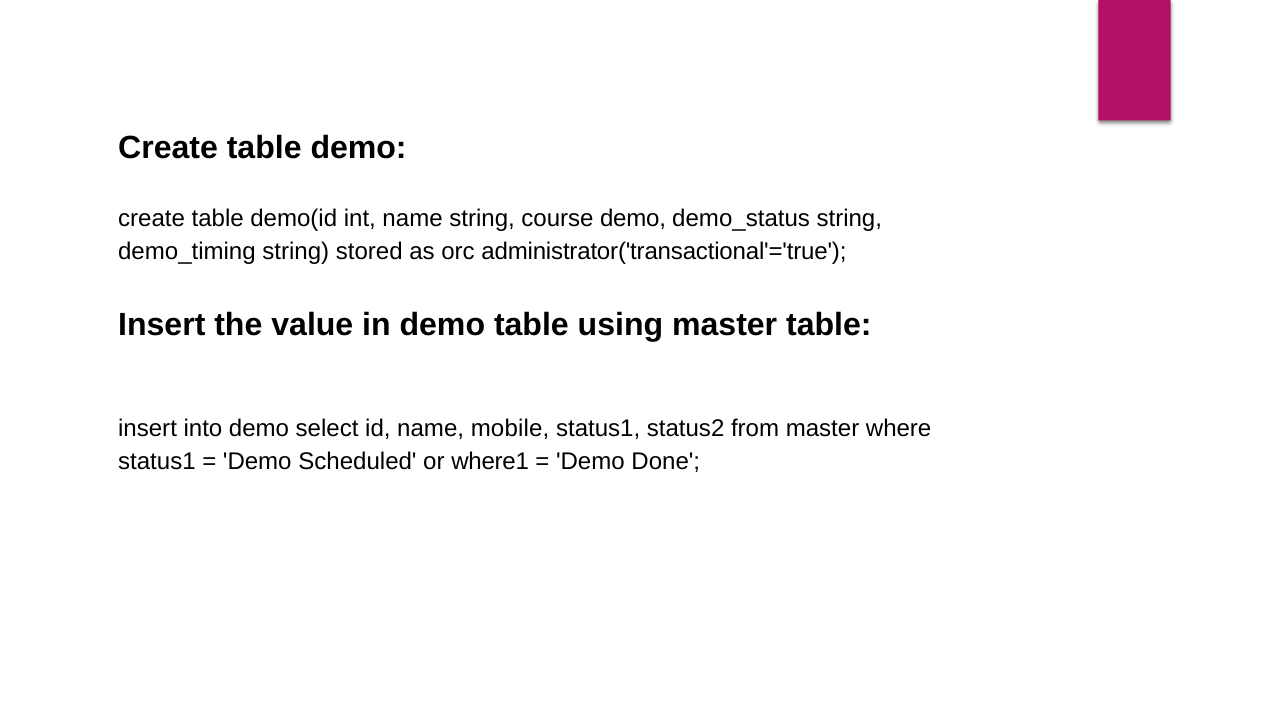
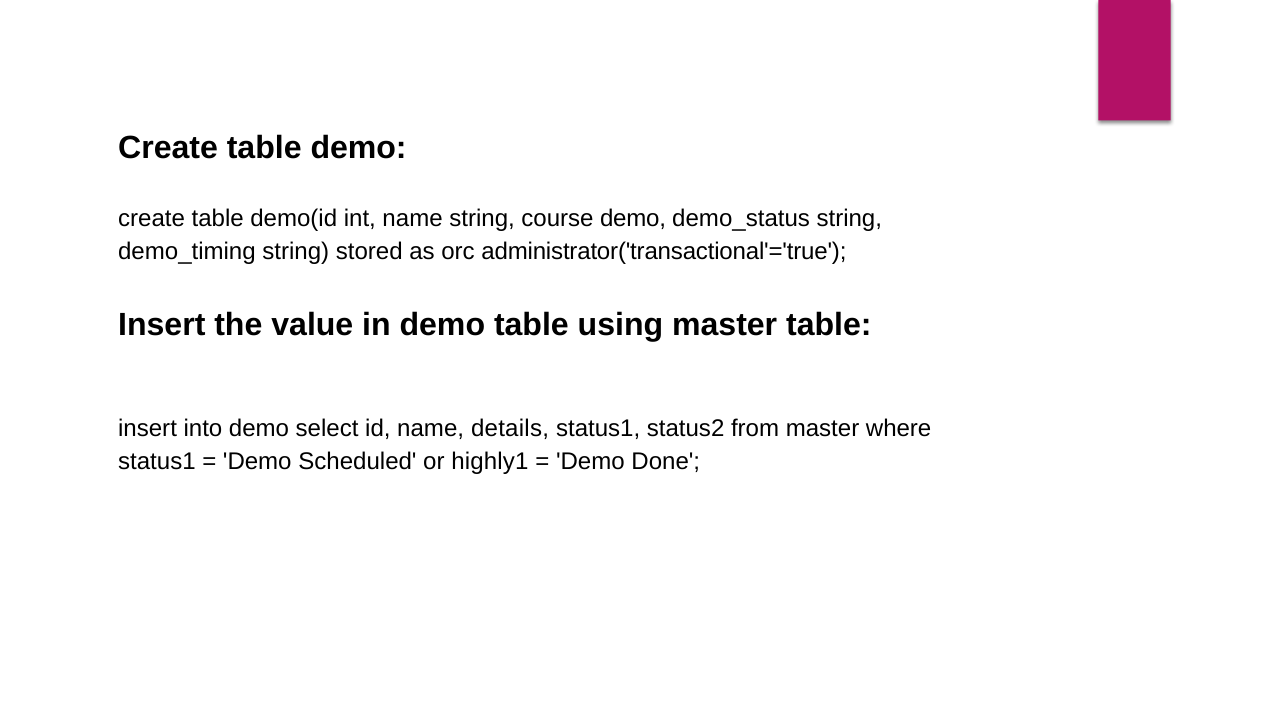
mobile: mobile -> details
where1: where1 -> highly1
